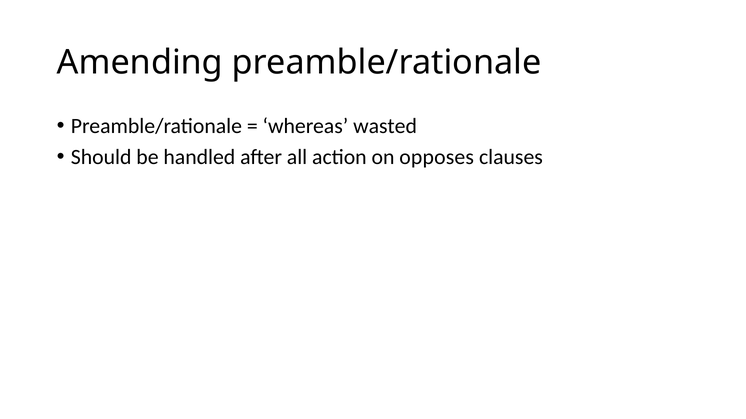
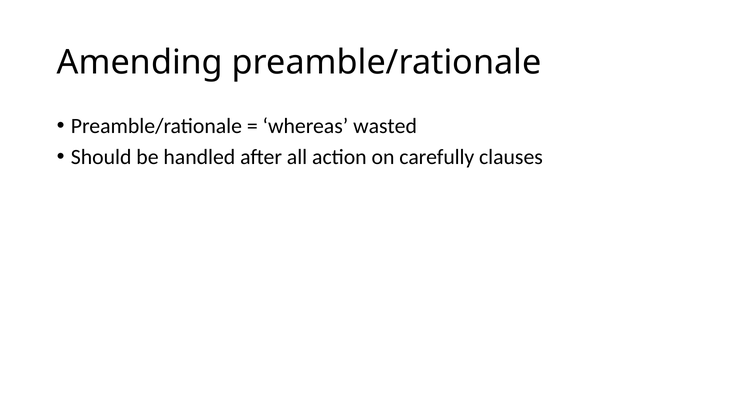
opposes: opposes -> carefully
